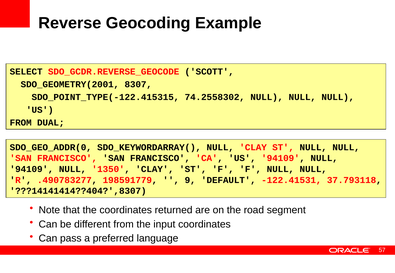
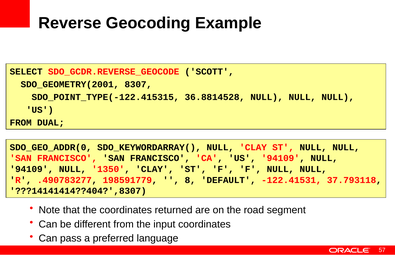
74.2558302: 74.2558302 -> 36.8814528
9: 9 -> 8
